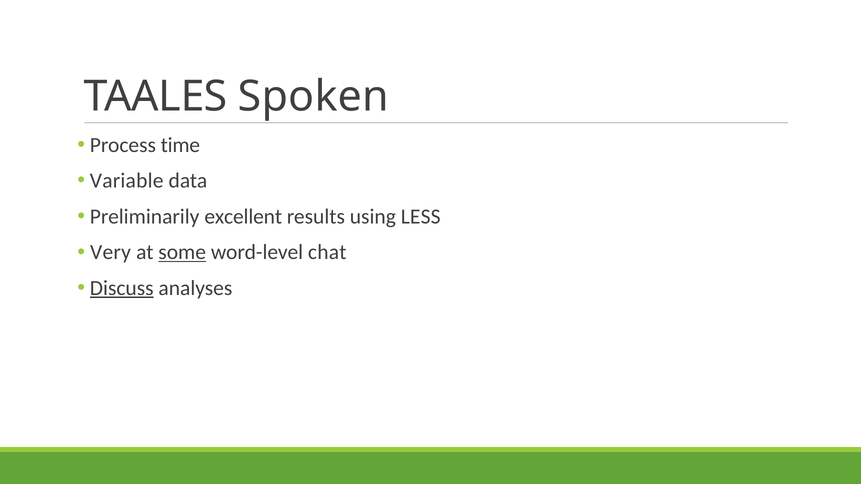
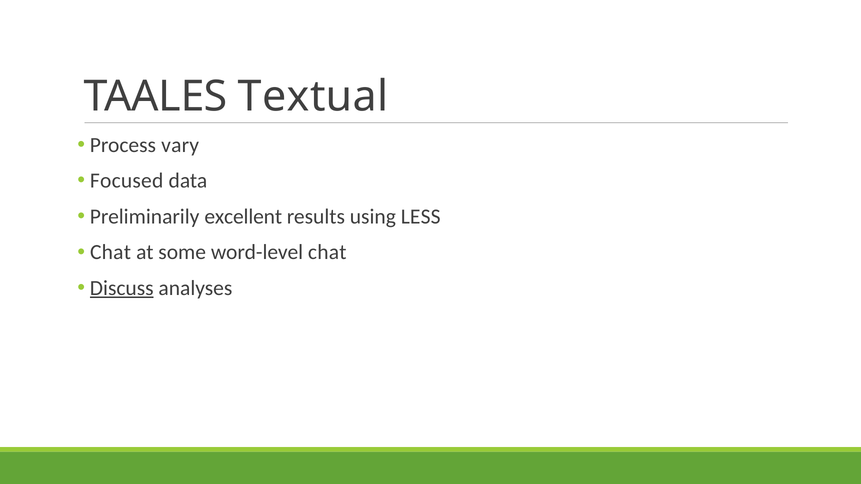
Spoken: Spoken -> Textual
time: time -> vary
Variable: Variable -> Focused
Very at (110, 252): Very -> Chat
some underline: present -> none
